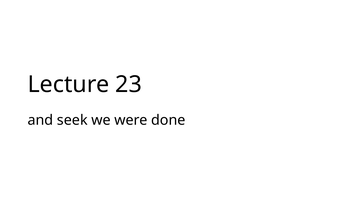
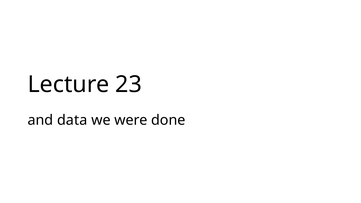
seek: seek -> data
